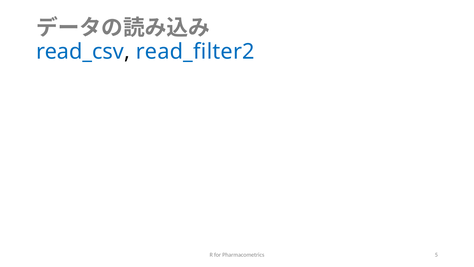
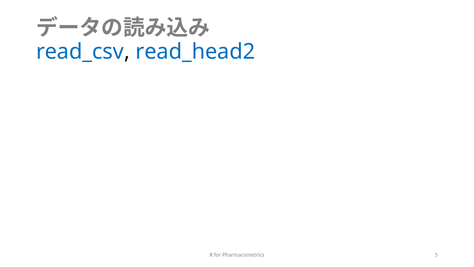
read_filter2: read_filter2 -> read_head2
